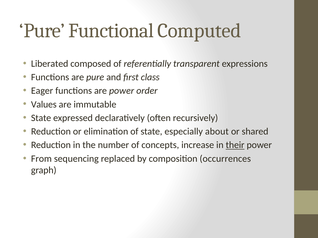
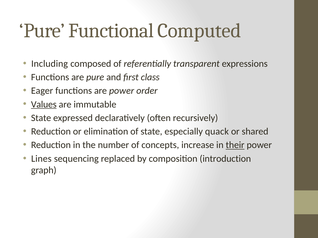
Liberated: Liberated -> Including
Values underline: none -> present
about: about -> quack
From: From -> Lines
occurrences: occurrences -> introduction
